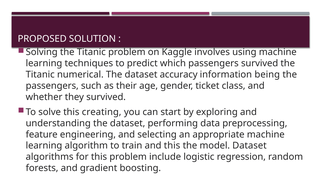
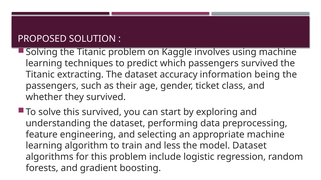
numerical: numerical -> extracting
this creating: creating -> survived
and this: this -> less
